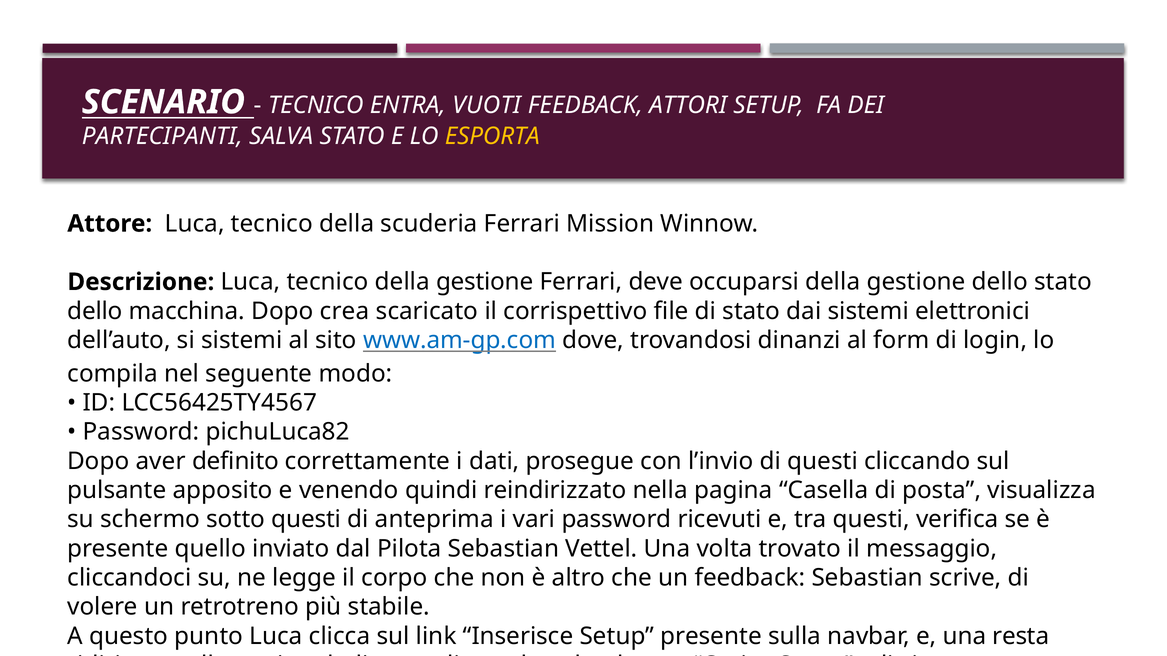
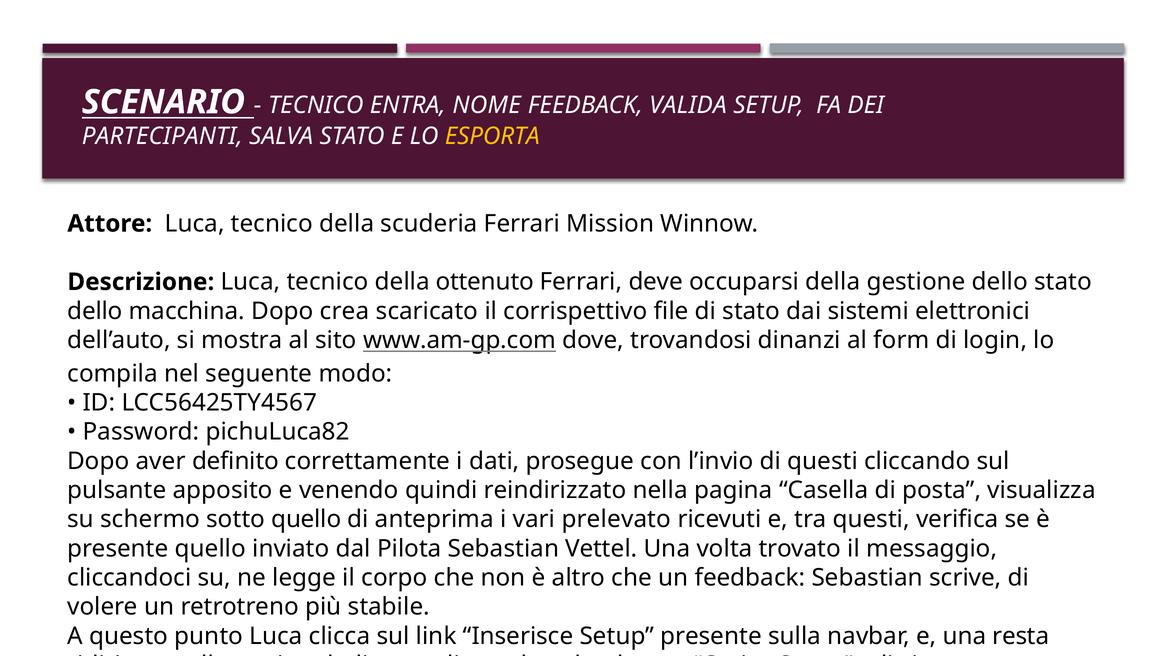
VUOTI: VUOTI -> NOME
ATTORI: ATTORI -> VALIDA
tecnico della gestione: gestione -> ottenuto
si sistemi: sistemi -> mostra
www.am-gp.com colour: blue -> black
sotto questi: questi -> quello
vari password: password -> prelevato
